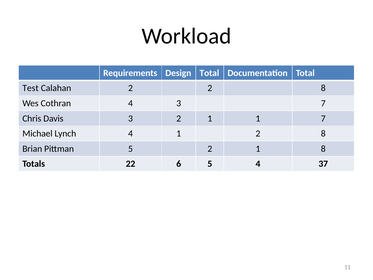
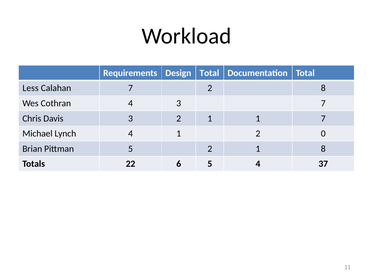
Test: Test -> Less
Calahan 2: 2 -> 7
1 2 8: 8 -> 0
